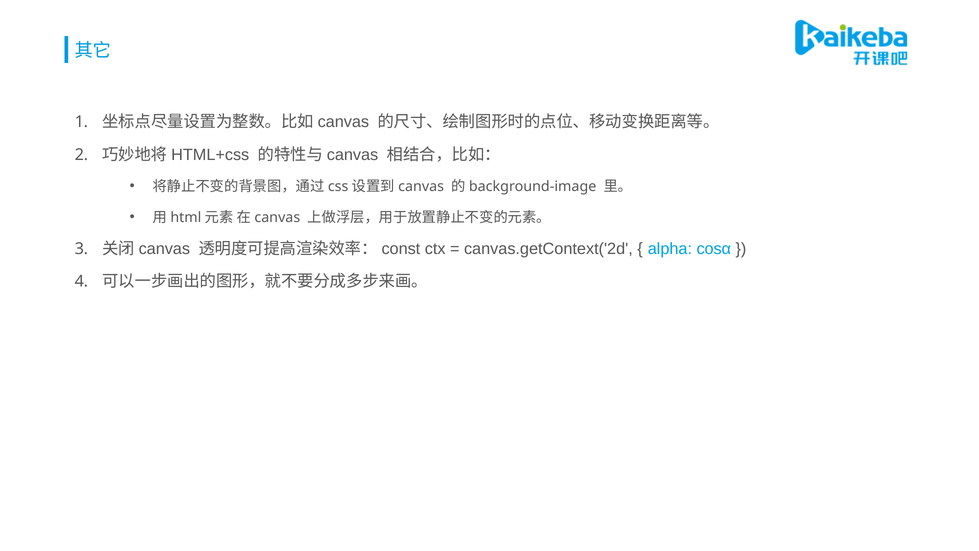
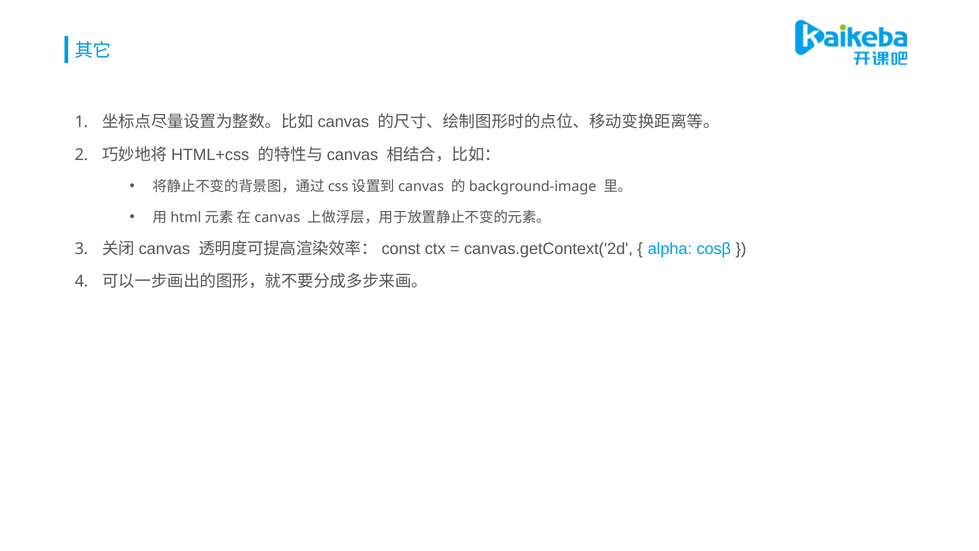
cosα: cosα -> cosβ
